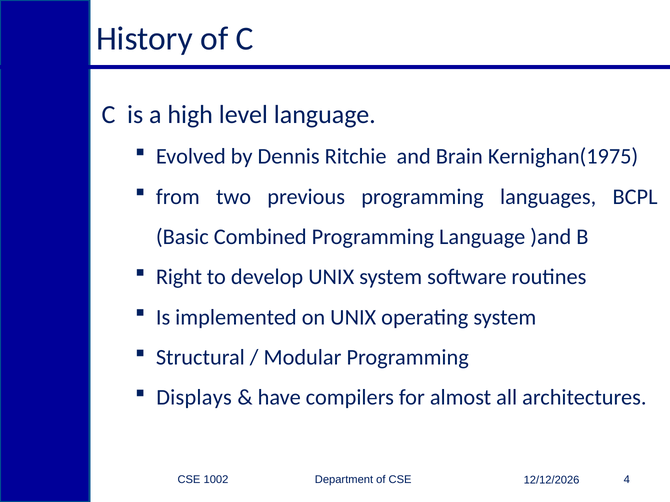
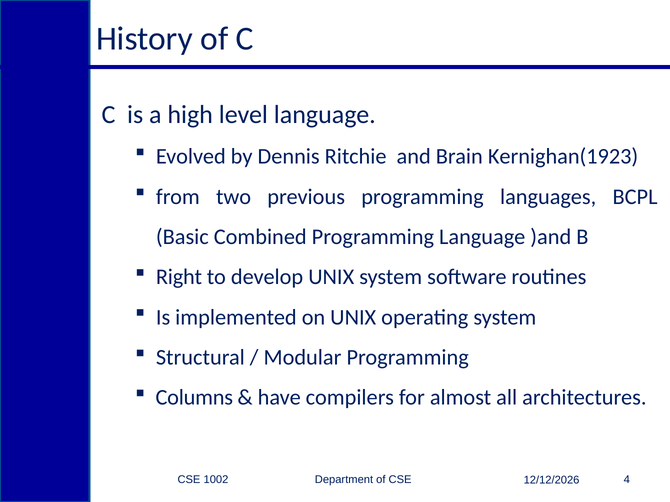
Kernighan(1975: Kernighan(1975 -> Kernighan(1923
Displays: Displays -> Columns
